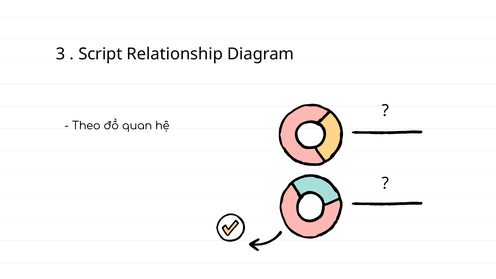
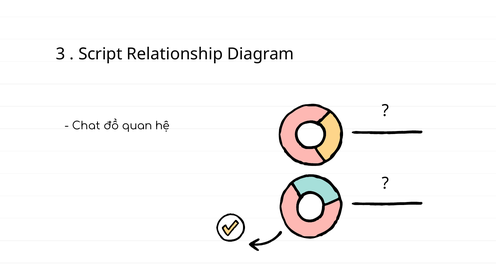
Theo: Theo -> Chat
